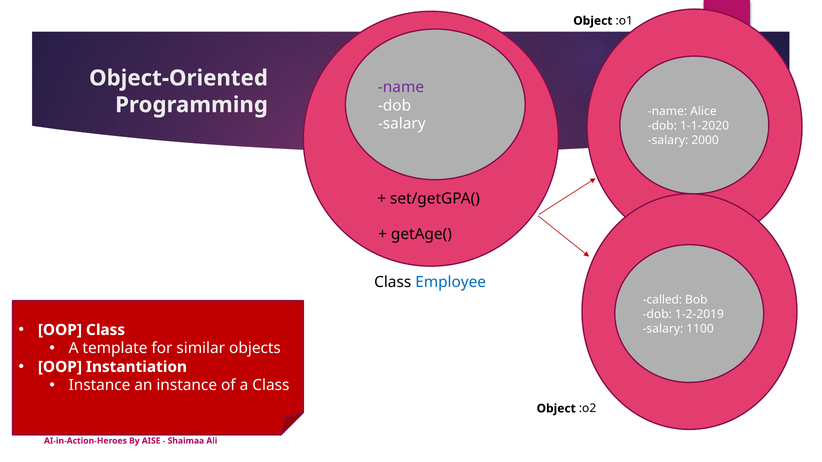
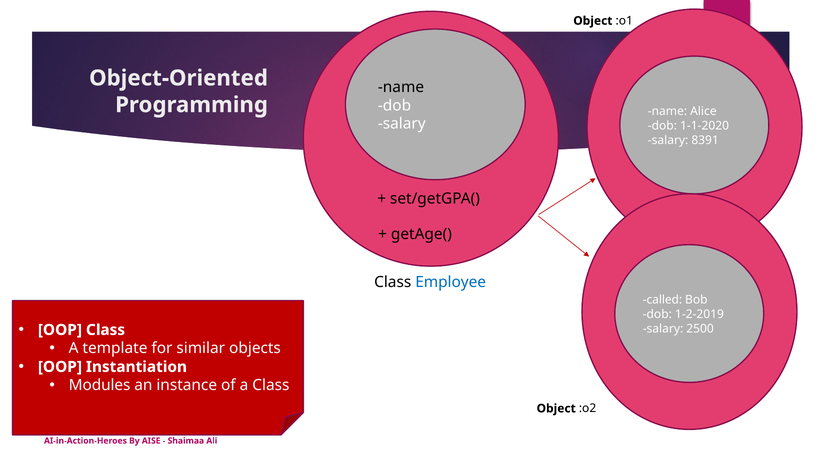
name at (401, 87) colour: purple -> black
2000: 2000 -> 8391
1100: 1100 -> 2500
Instance at (100, 386): Instance -> Modules
